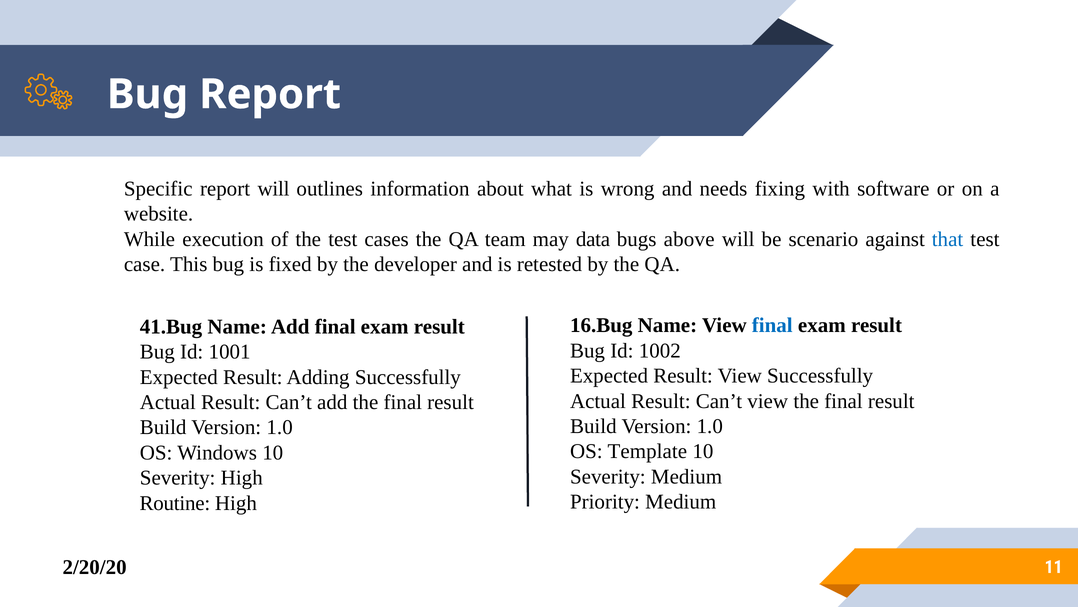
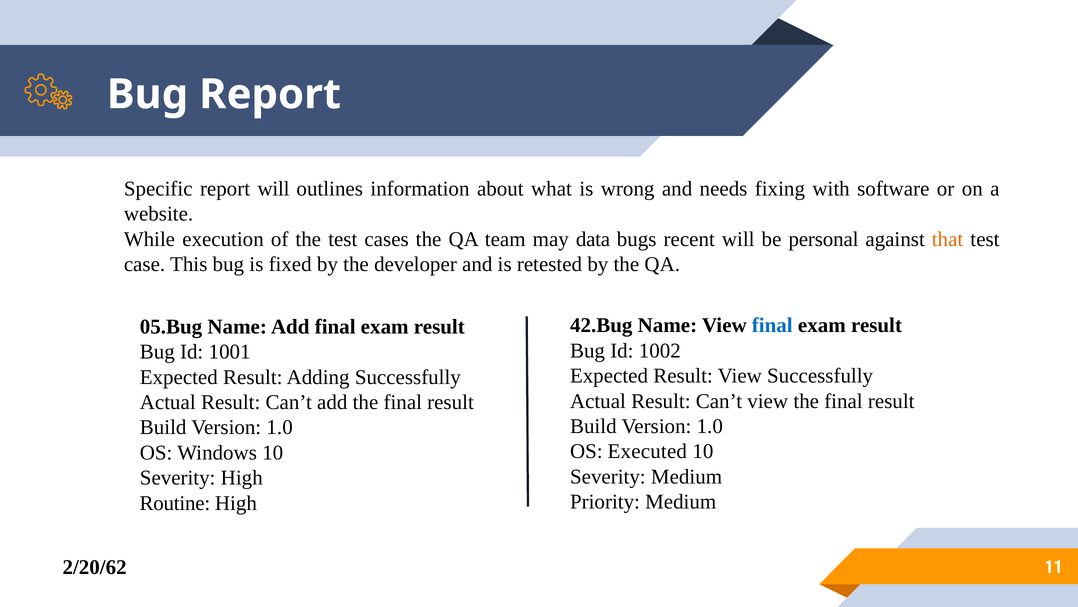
above: above -> recent
scenario: scenario -> personal
that colour: blue -> orange
16.Bug: 16.Bug -> 42.Bug
41.Bug: 41.Bug -> 05.Bug
Template: Template -> Executed
2/20/20: 2/20/20 -> 2/20/62
